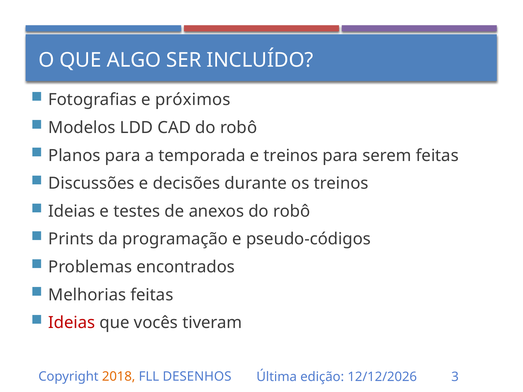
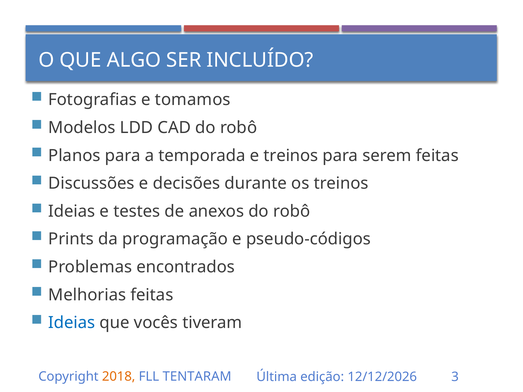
próximos: próximos -> tomamos
Ideias at (72, 323) colour: red -> blue
DESENHOS: DESENHOS -> TENTARAM
